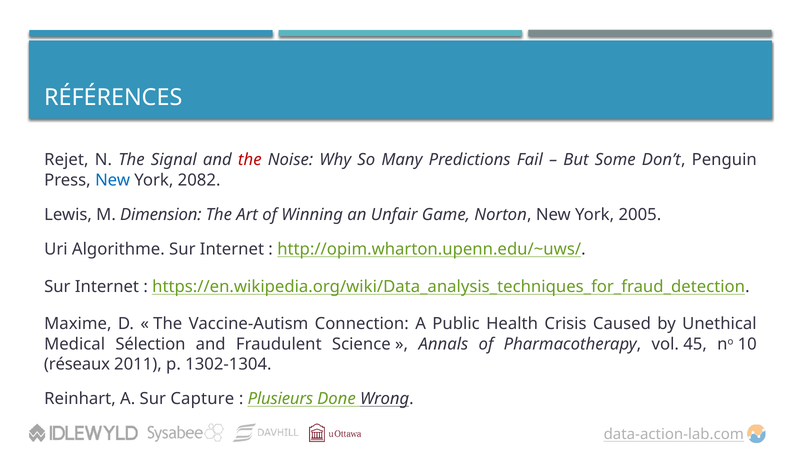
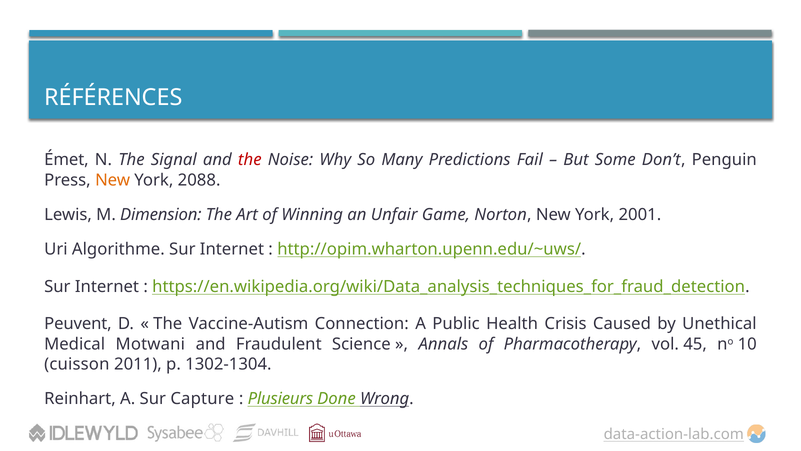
Rejet: Rejet -> Émet
New at (113, 180) colour: blue -> orange
2082: 2082 -> 2088
2005: 2005 -> 2001
Maxime: Maxime -> Peuvent
Sélection: Sélection -> Motwani
réseaux: réseaux -> cuisson
